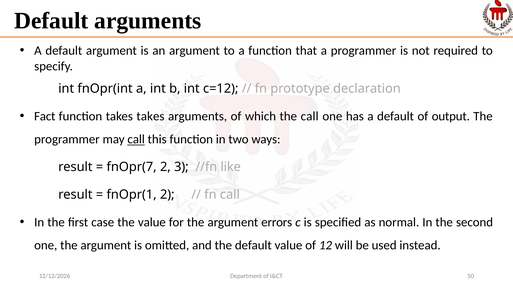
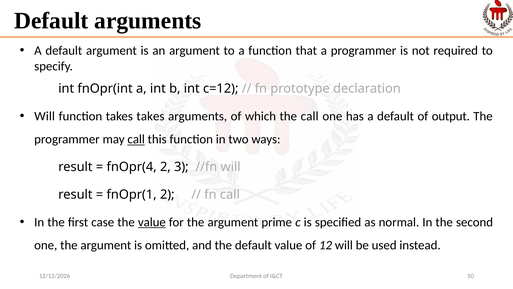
Fact at (45, 116): Fact -> Will
fnOpr(7: fnOpr(7 -> fnOpr(4
//fn like: like -> will
value at (152, 222) underline: none -> present
errors: errors -> prime
